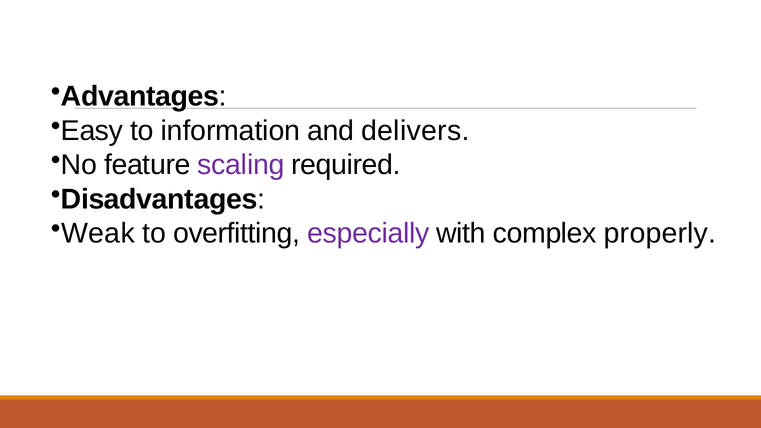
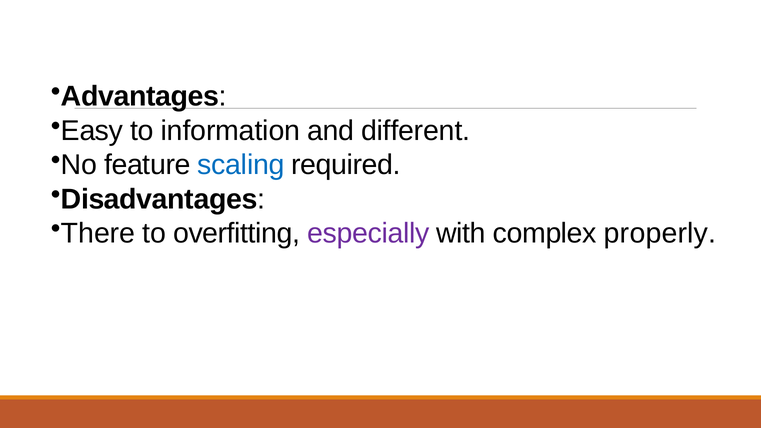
delivers: delivers -> different
scaling colour: purple -> blue
Weak: Weak -> There
